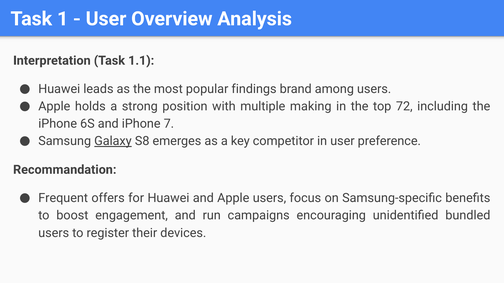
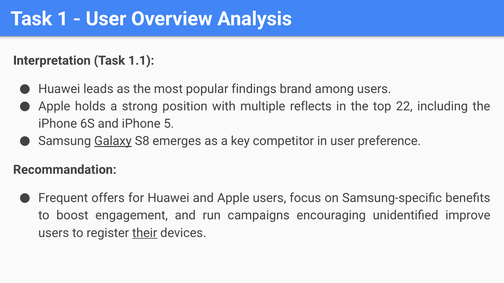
making: making -> reflects
72: 72 -> 22
7: 7 -> 5
bundled: bundled -> improve
their underline: none -> present
